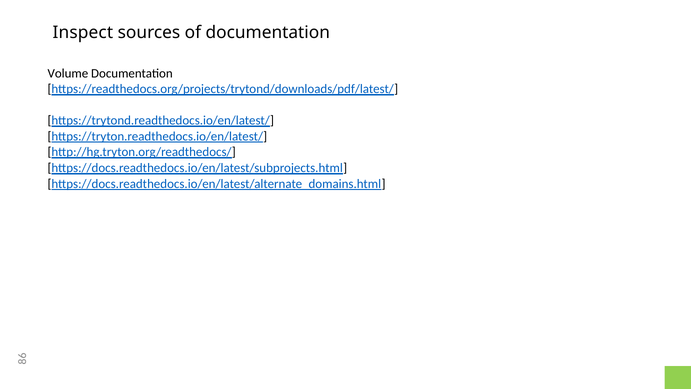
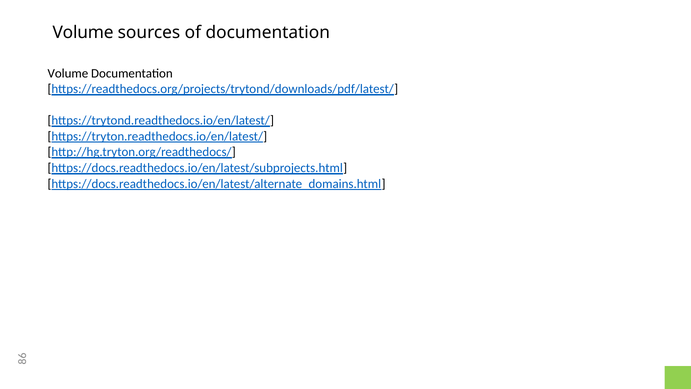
Inspect at (83, 32): Inspect -> Volume
